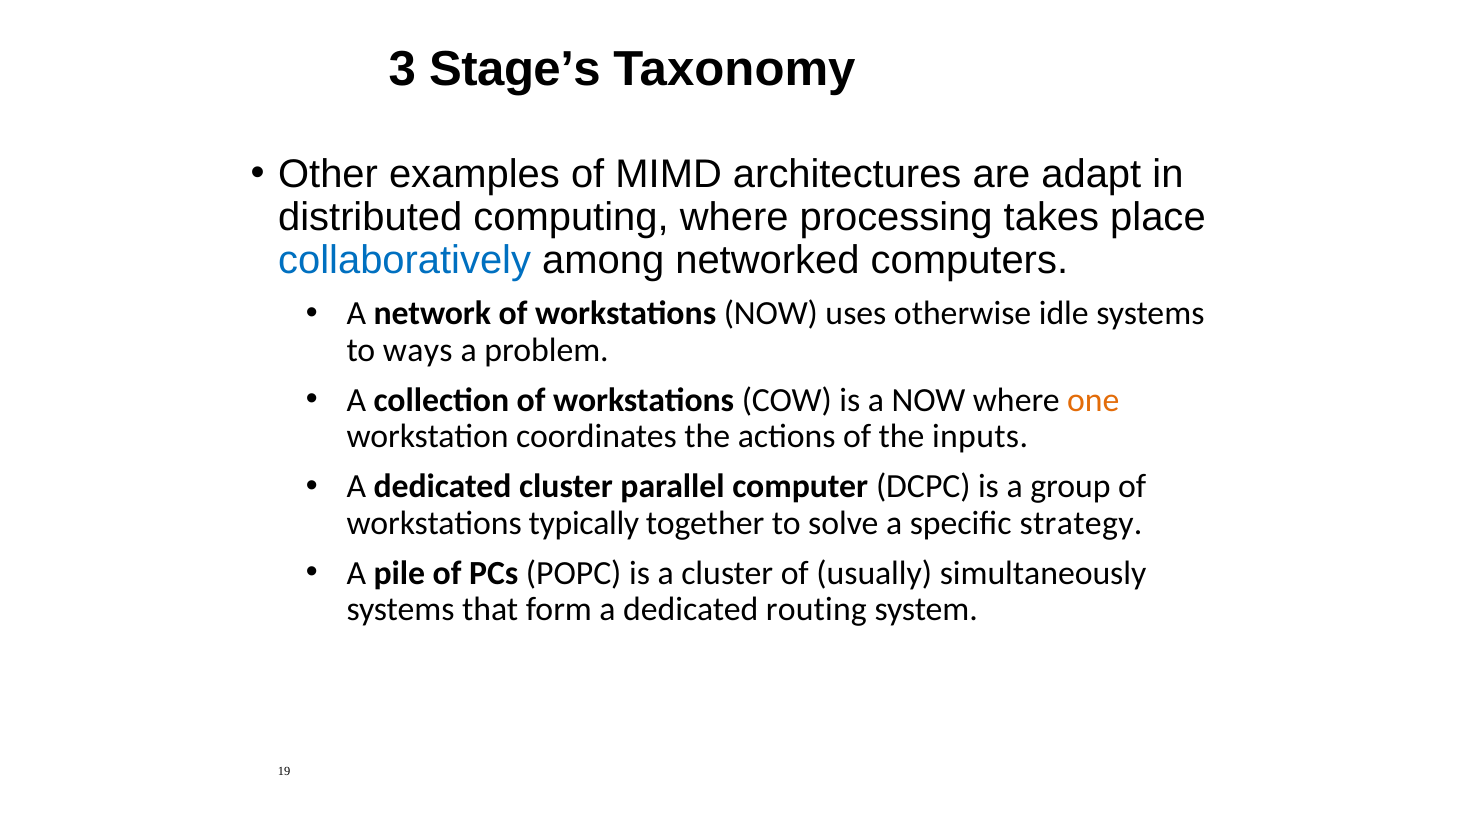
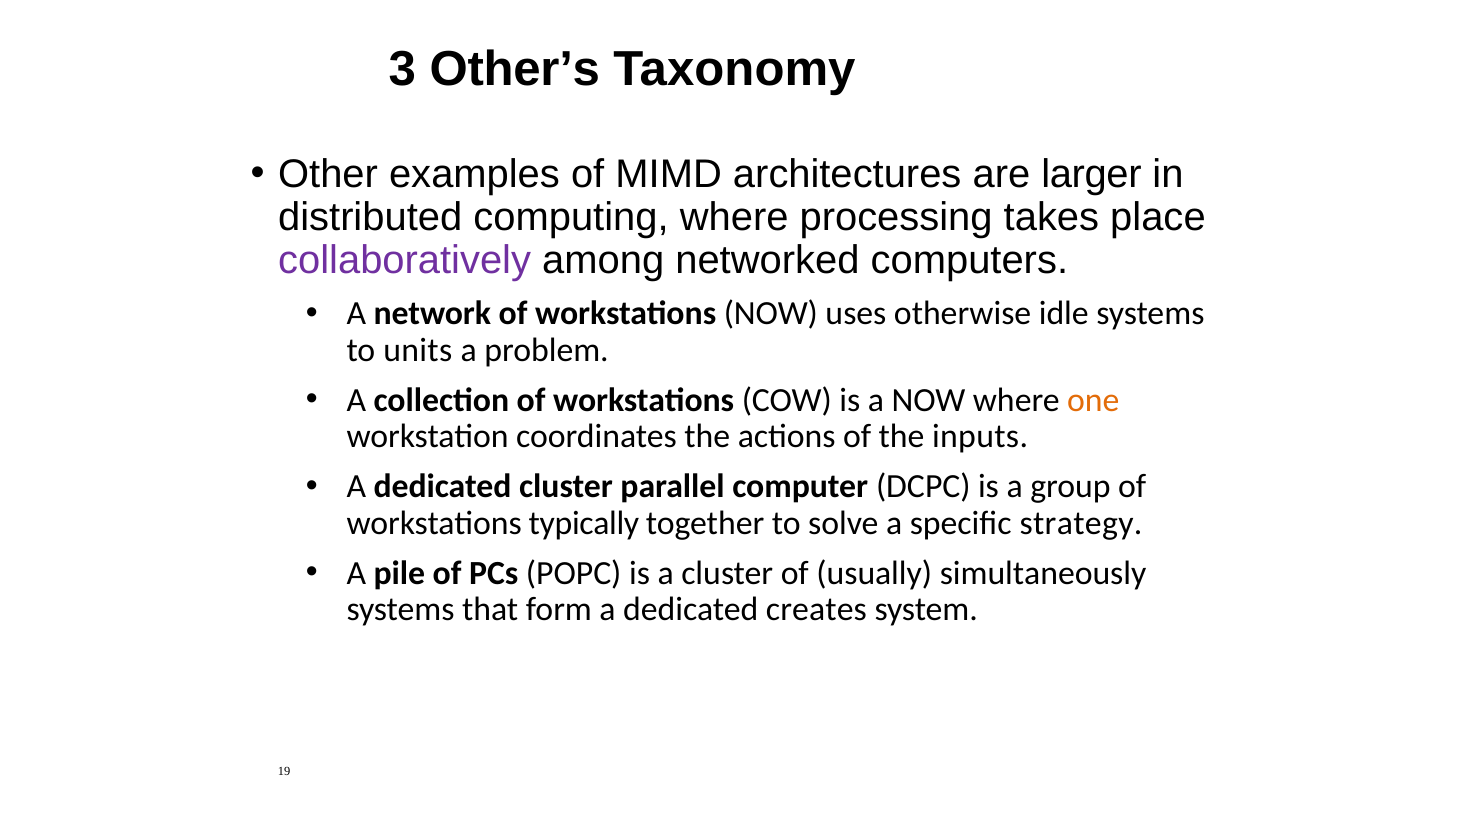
Stage’s: Stage’s -> Other’s
adapt: adapt -> larger
collaboratively colour: blue -> purple
ways: ways -> units
routing: routing -> creates
